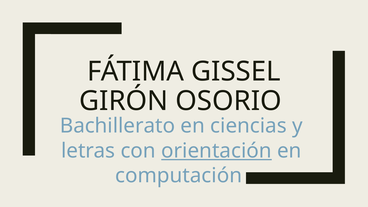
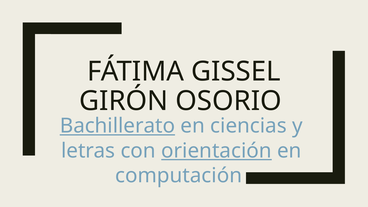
Bachillerato underline: none -> present
